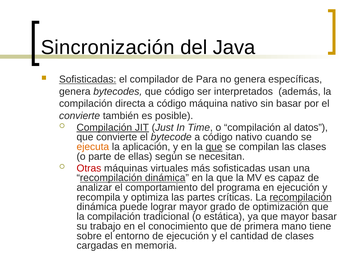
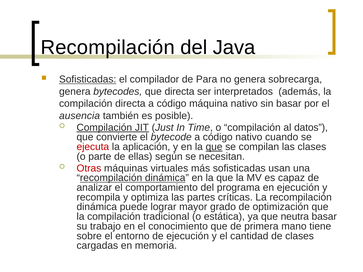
Sincronización at (108, 47): Sincronización -> Recompilación
específicas: específicas -> sobrecarga
que código: código -> directa
convierte at (80, 116): convierte -> ausencia
ejecuta colour: orange -> red
recompilación at (301, 197) underline: present -> none
que mayor: mayor -> neutra
